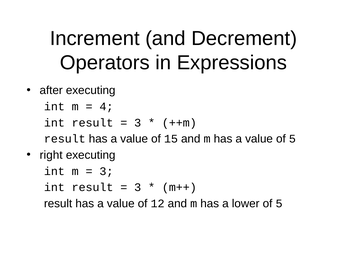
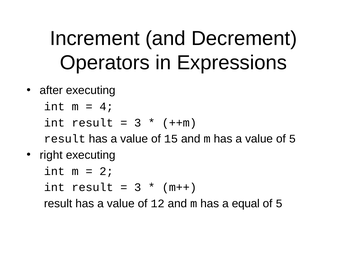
3 at (106, 171): 3 -> 2
lower: lower -> equal
